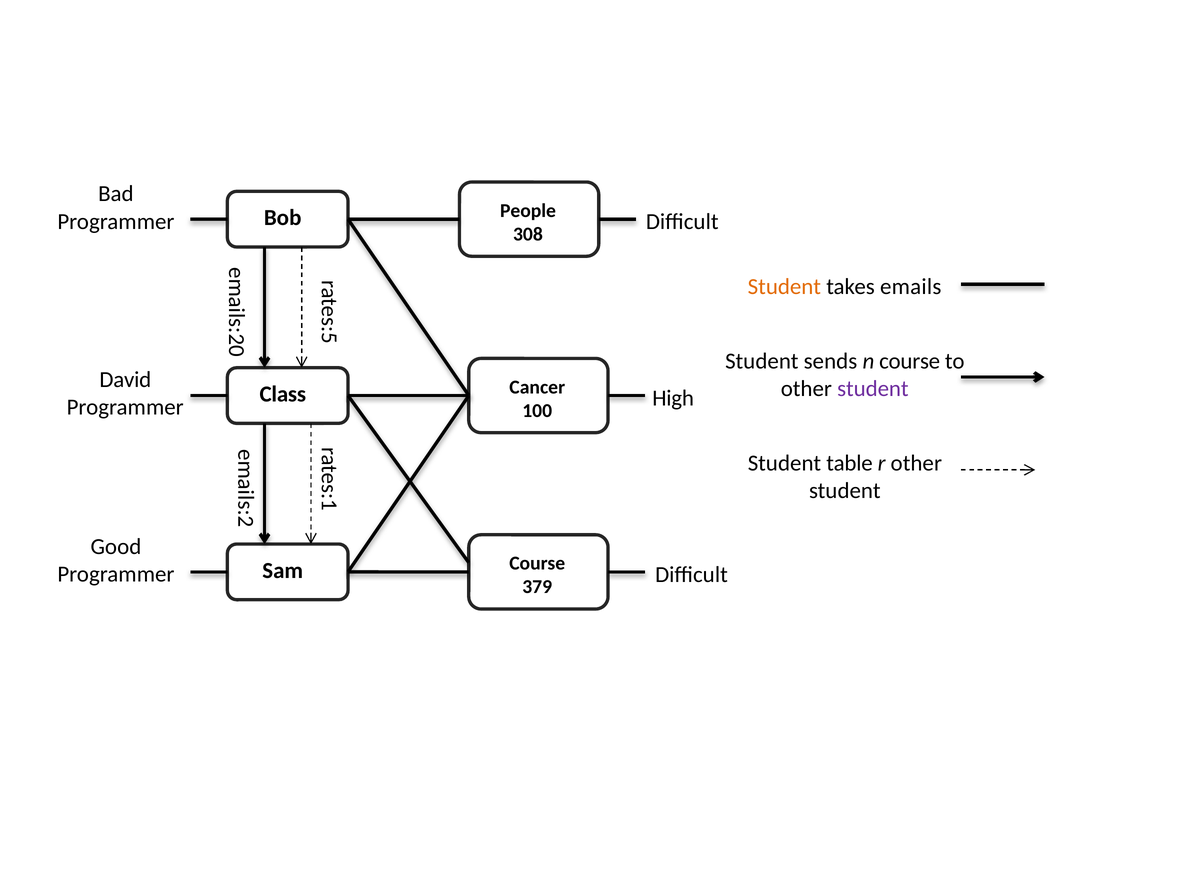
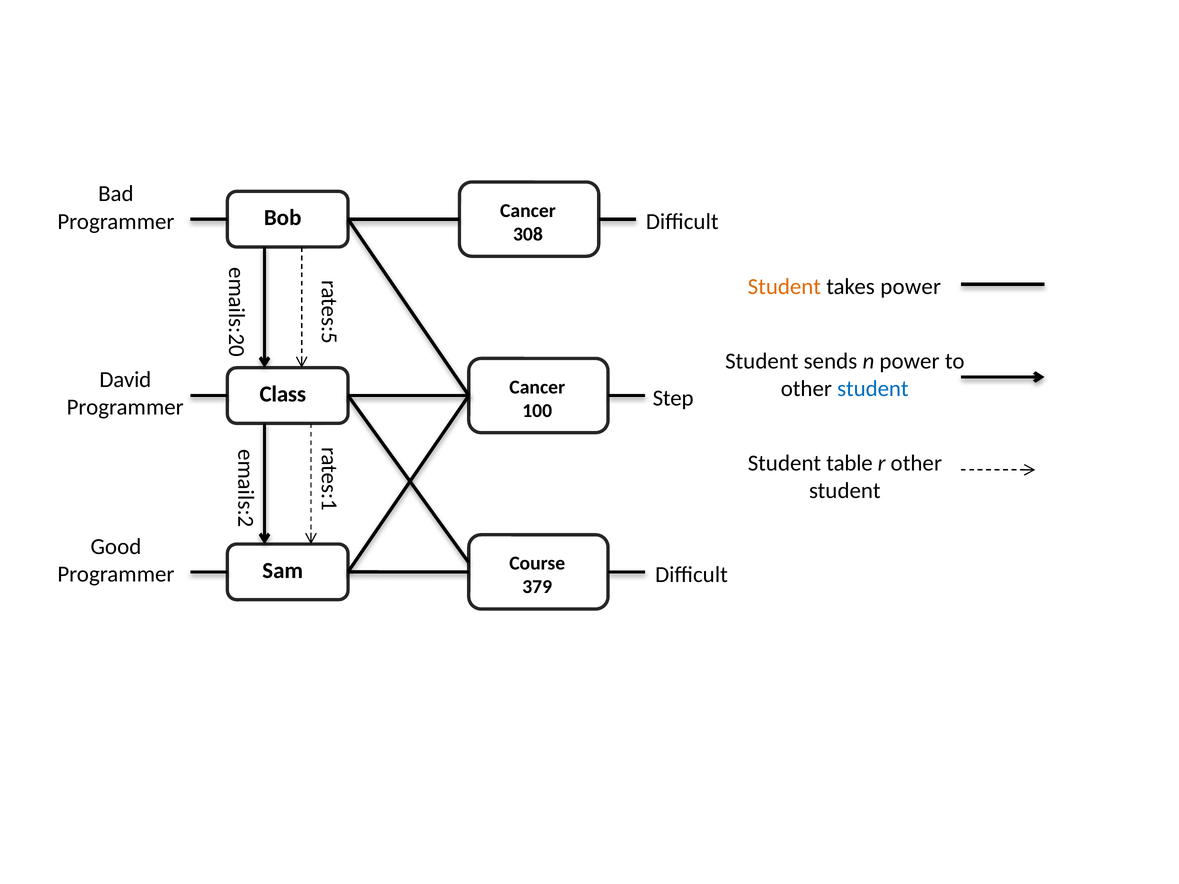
People at (528, 211): People -> Cancer
takes emails: emails -> power
n course: course -> power
student at (873, 389) colour: purple -> blue
High: High -> Step
